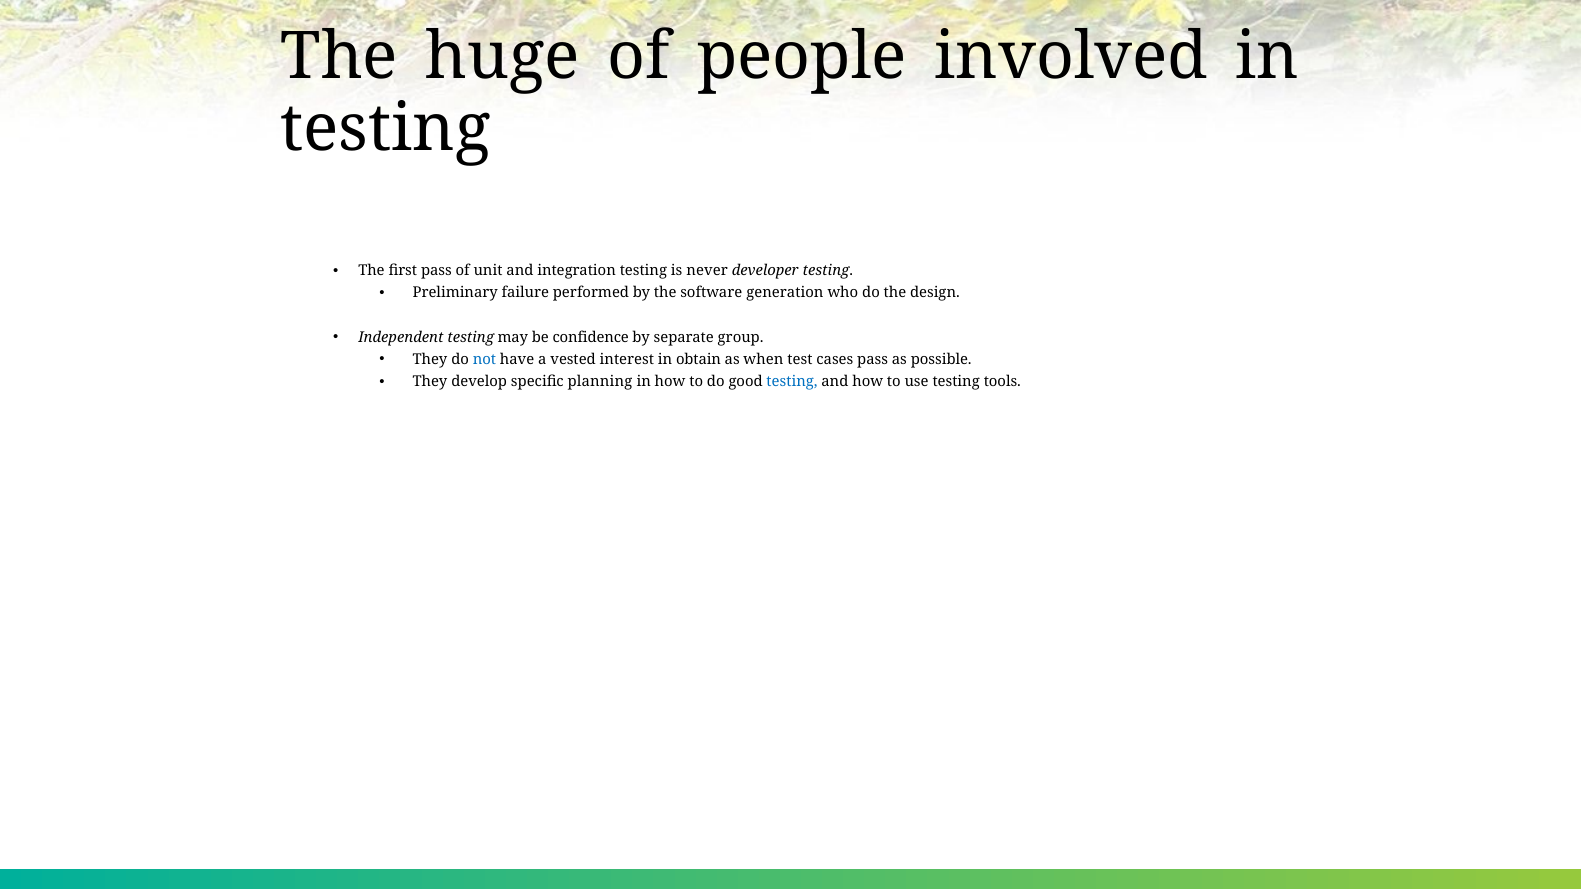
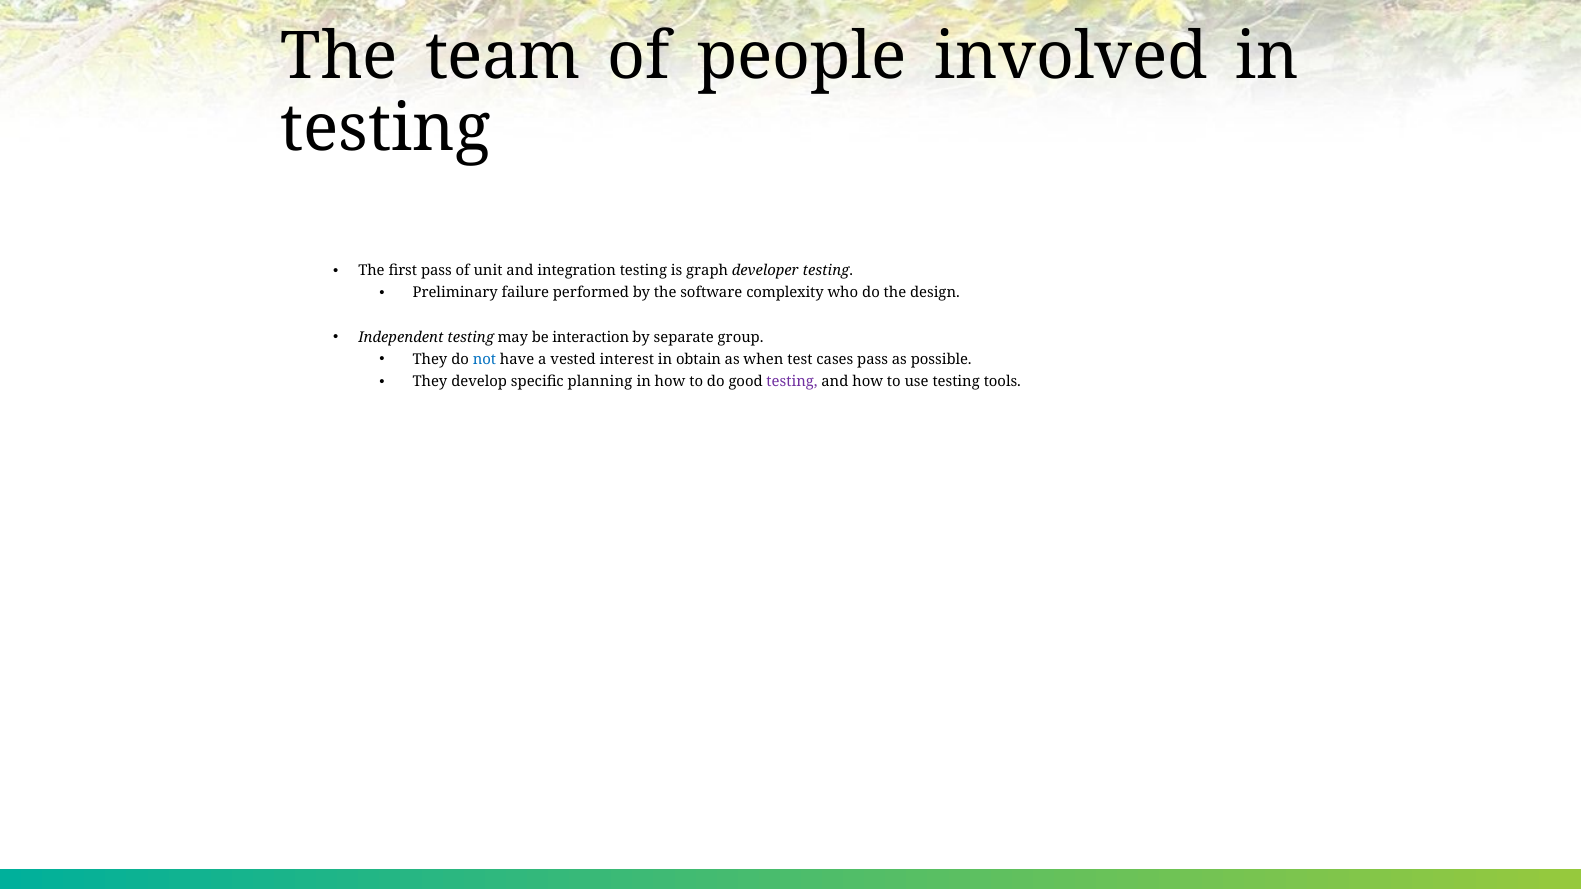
huge: huge -> team
never: never -> graph
generation: generation -> complexity
confidence: confidence -> interaction
testing at (792, 382) colour: blue -> purple
